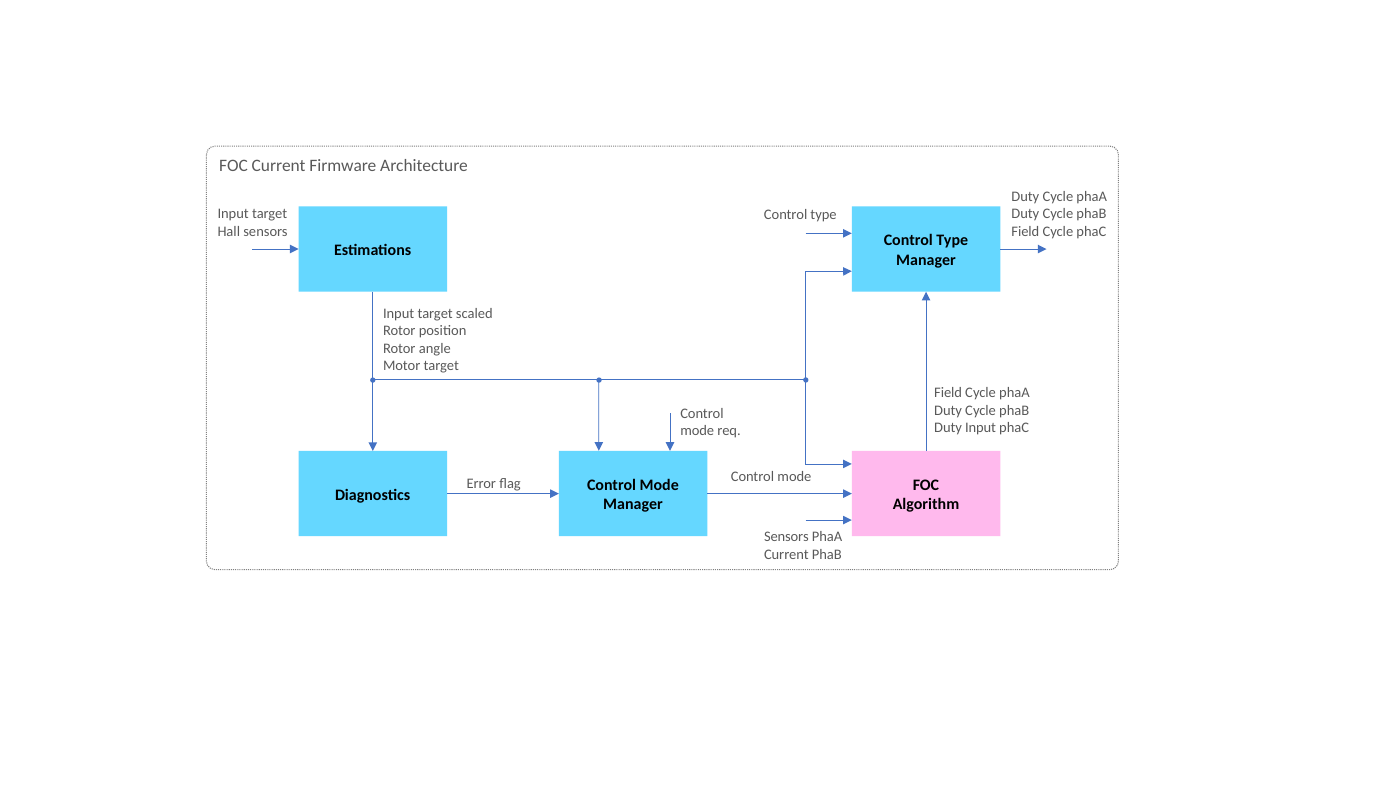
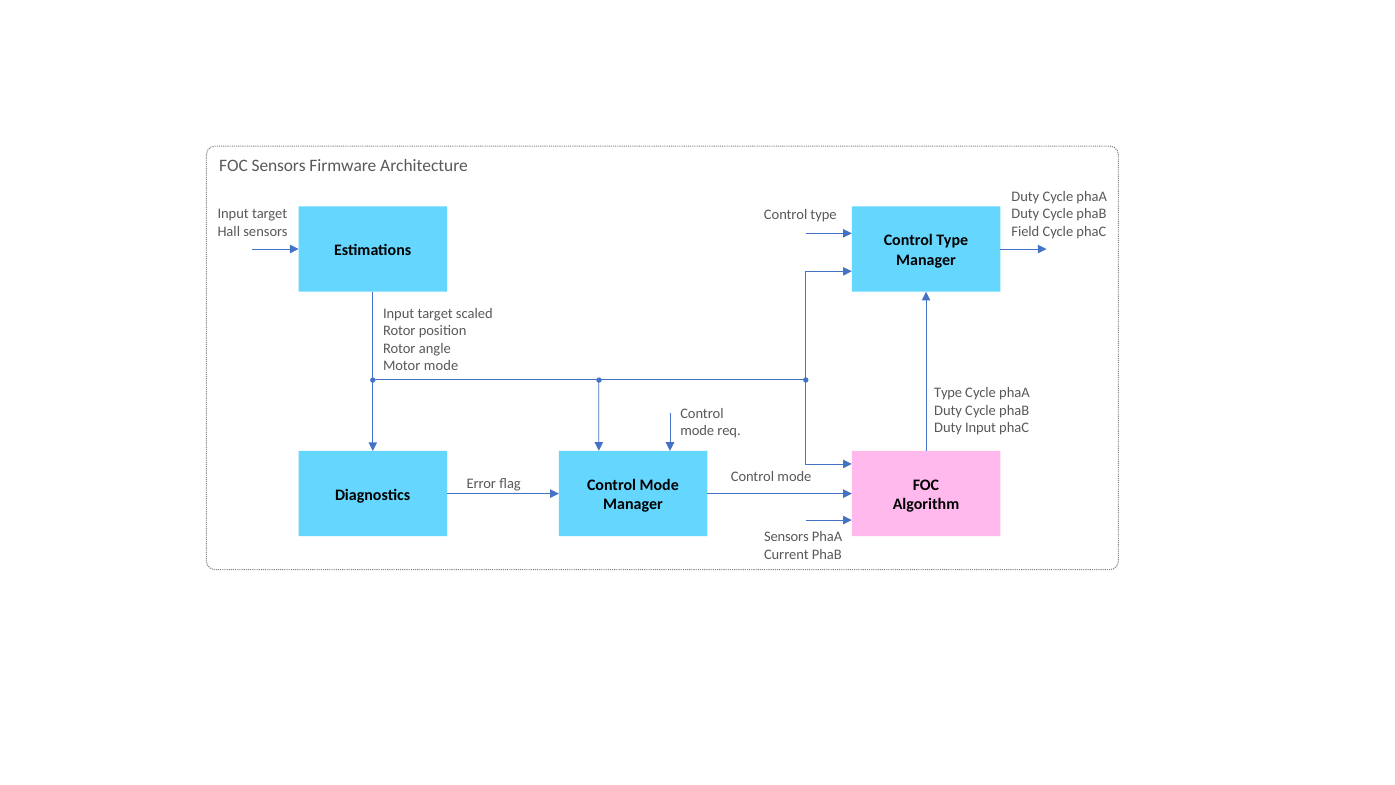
FOC Current: Current -> Sensors
Motor target: target -> mode
Field at (948, 393): Field -> Type
